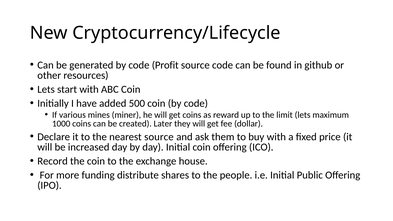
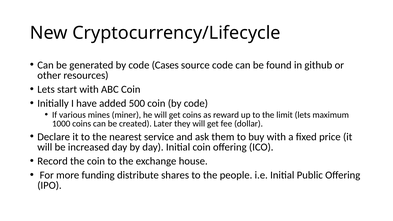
Profit: Profit -> Cases
nearest source: source -> service
